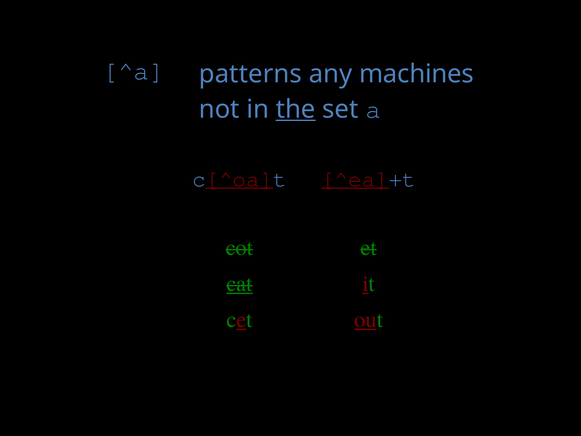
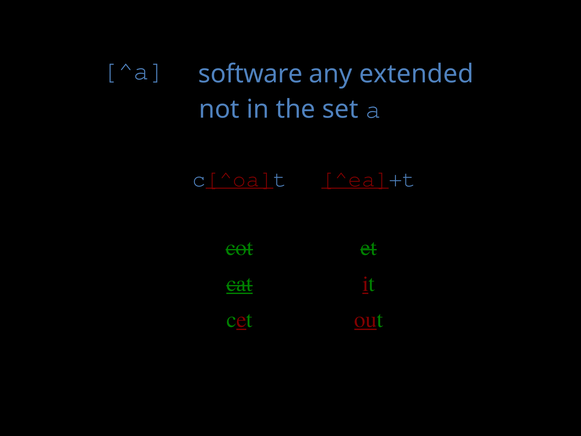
patterns: patterns -> software
machines: machines -> extended
the underline: present -> none
